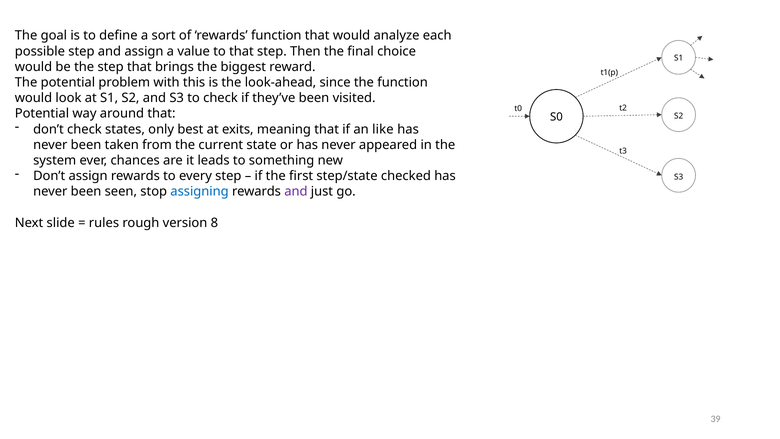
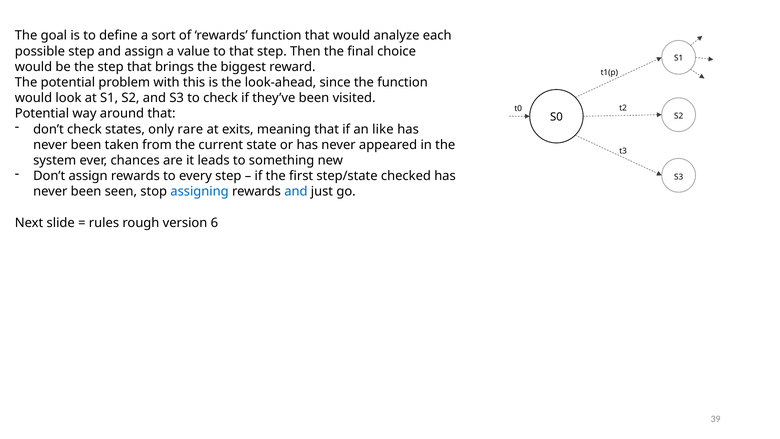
best: best -> rare
and at (296, 192) colour: purple -> blue
8: 8 -> 6
